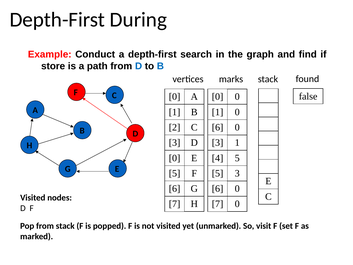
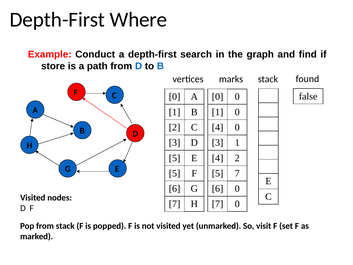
During: During -> Where
6 at (218, 127): 6 -> 4
0 at (175, 158): 0 -> 5
4 5: 5 -> 2
5 3: 3 -> 7
